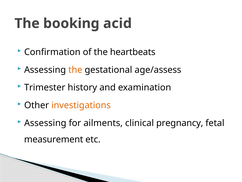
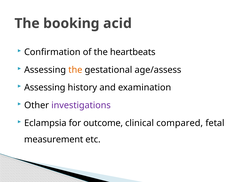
Trimester at (45, 87): Trimester -> Assessing
investigations colour: orange -> purple
Assessing at (45, 123): Assessing -> Eclampsia
ailments: ailments -> outcome
pregnancy: pregnancy -> compared
